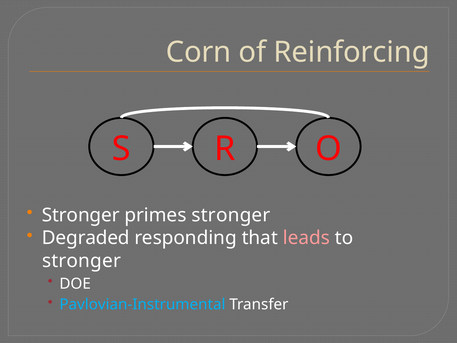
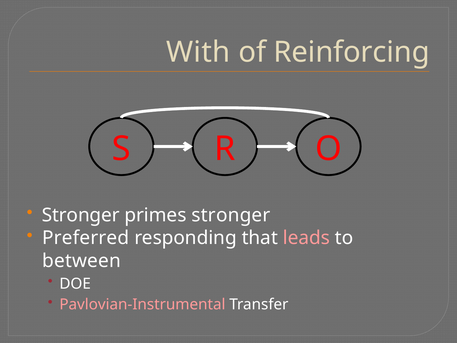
Corn: Corn -> With
Degraded: Degraded -> Preferred
stronger at (82, 261): stronger -> between
Pavlovian-Instrumental colour: light blue -> pink
